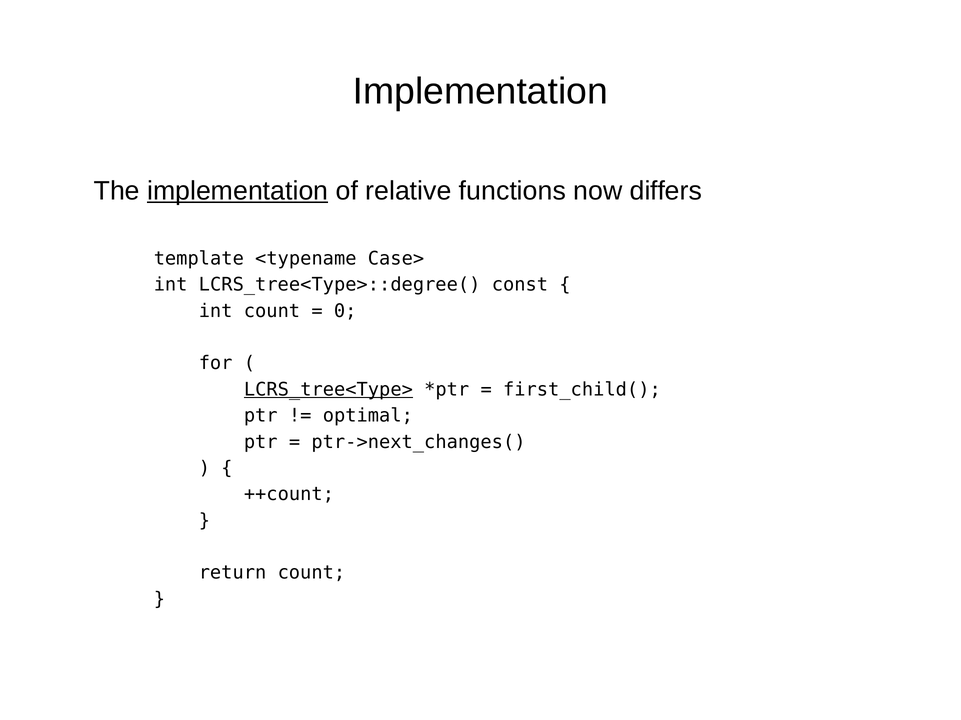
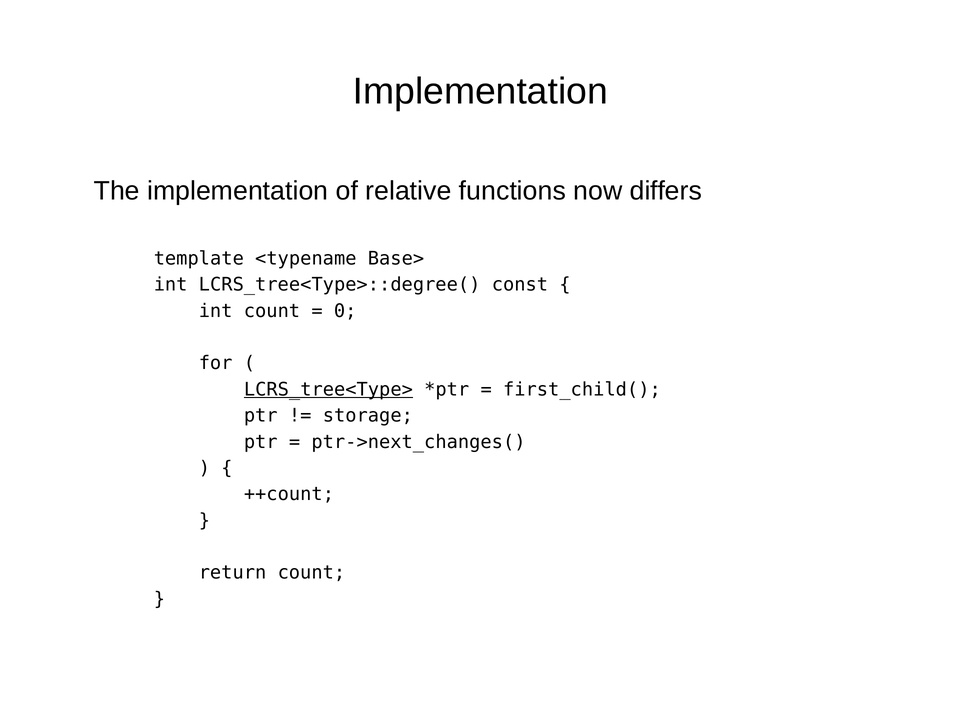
implementation at (238, 191) underline: present -> none
Case>: Case> -> Base>
optimal: optimal -> storage
